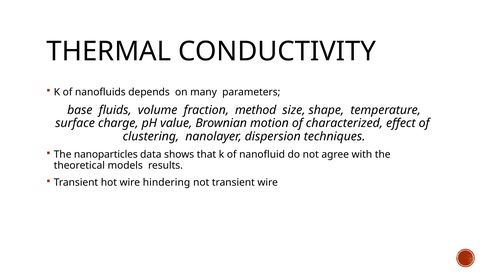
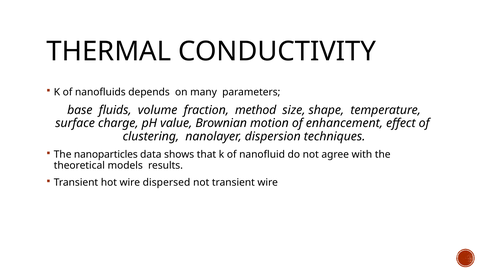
characterized: characterized -> enhancement
hindering: hindering -> dispersed
